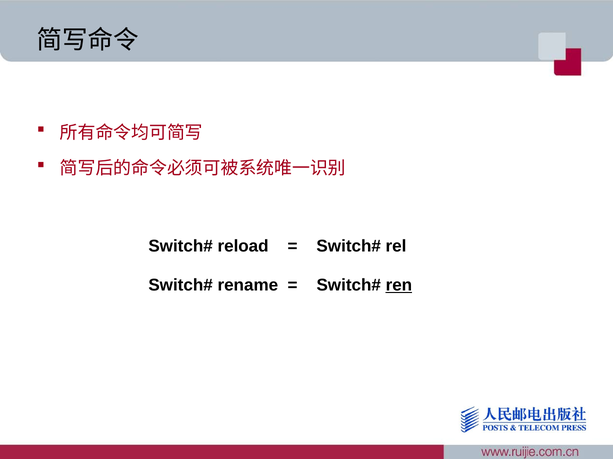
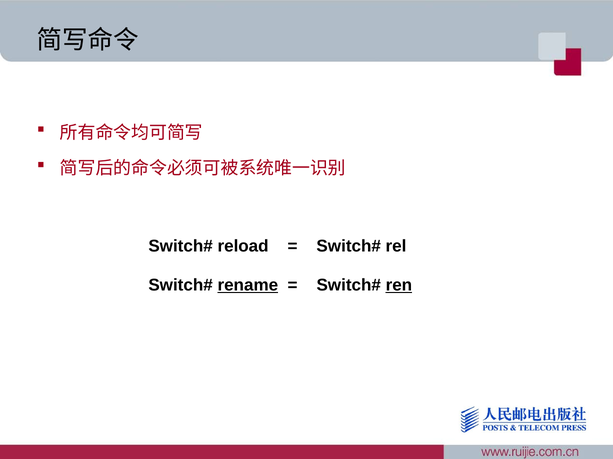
rename underline: none -> present
